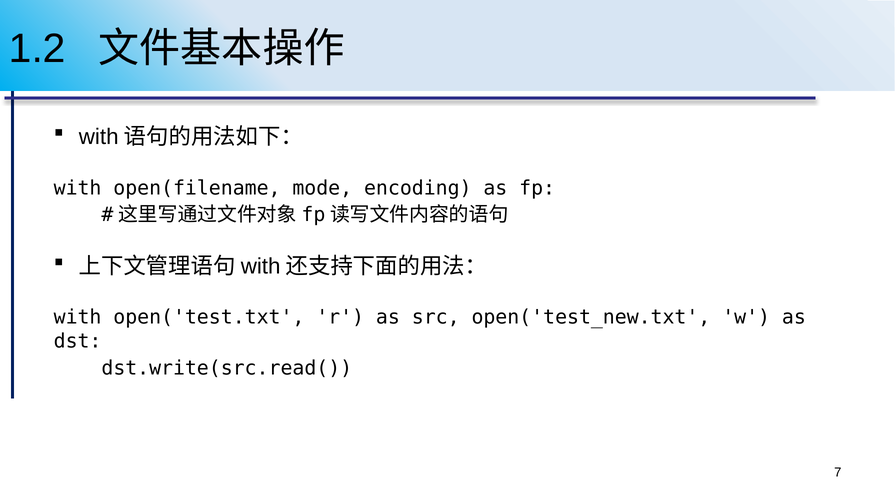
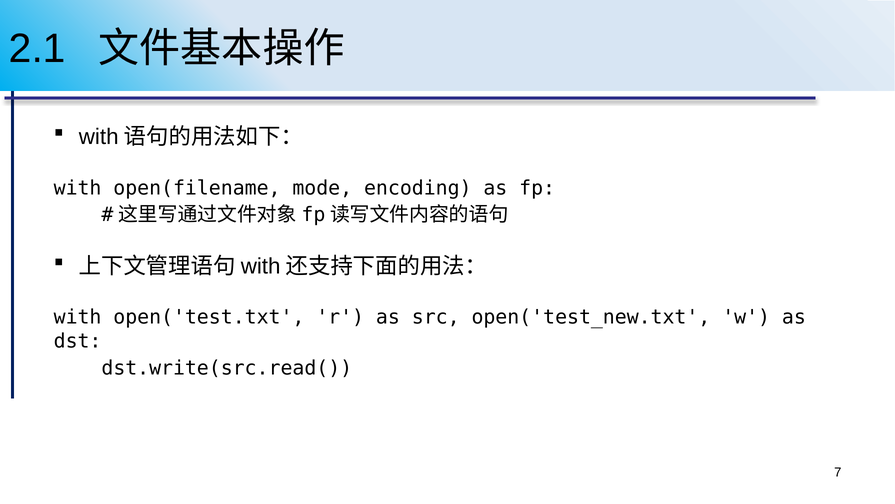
1.2: 1.2 -> 2.1
